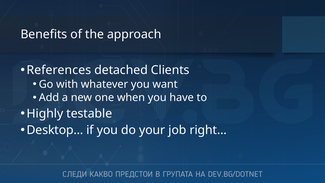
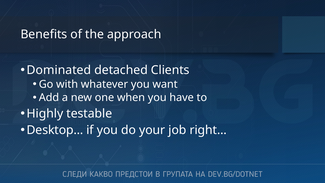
References: References -> Dominated
